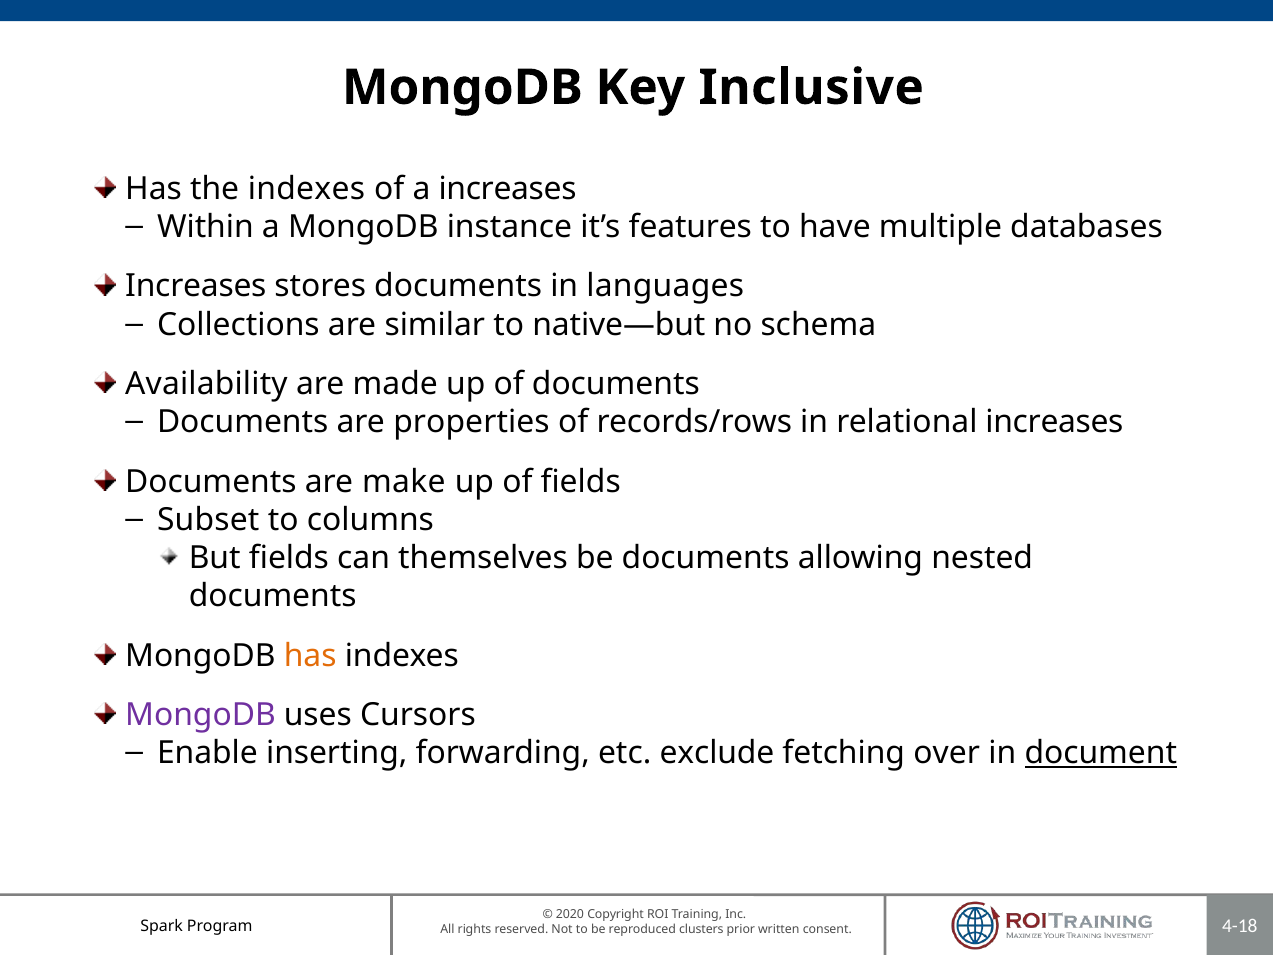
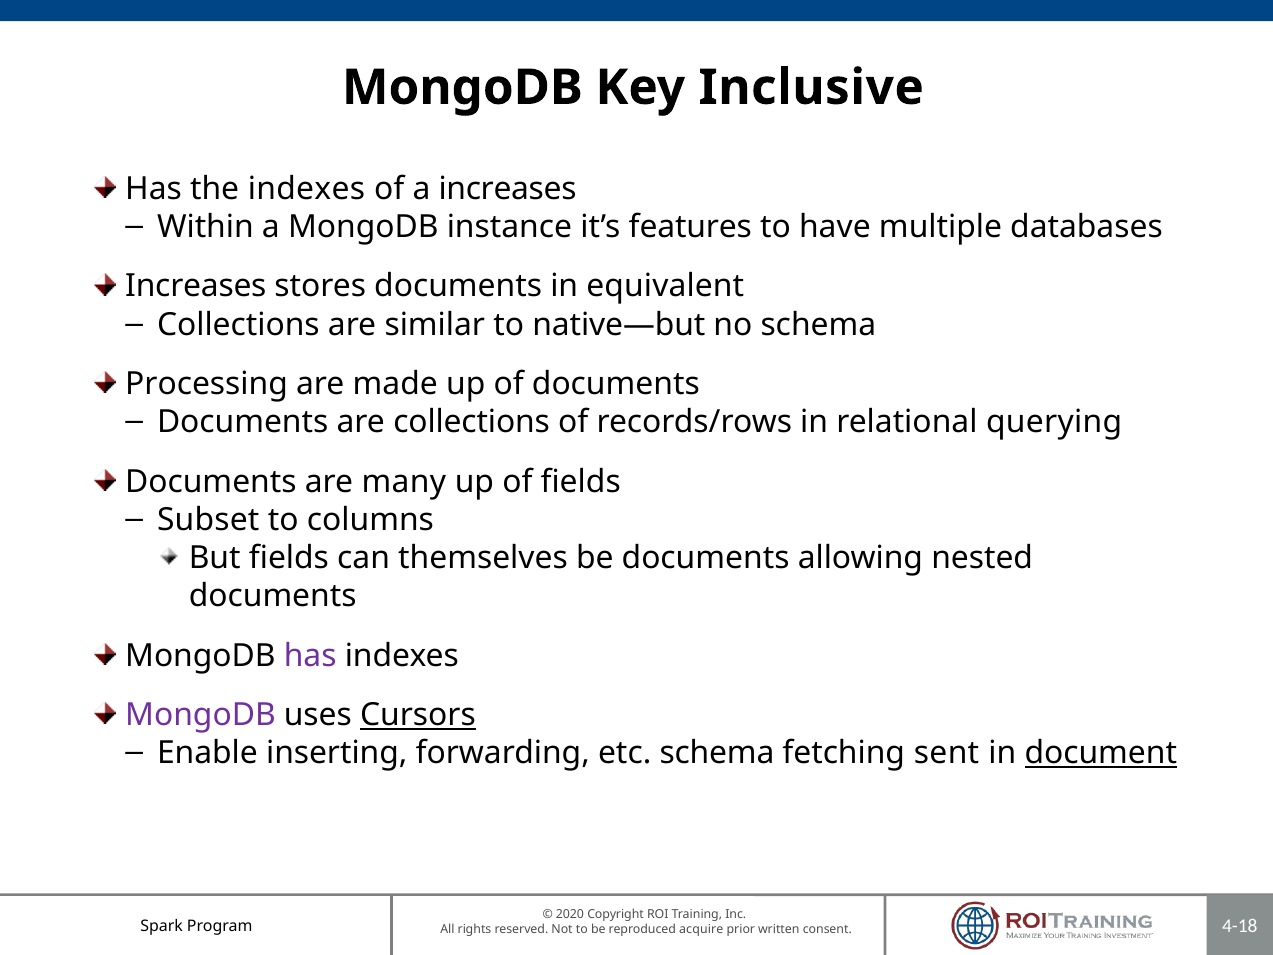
languages: languages -> equivalent
Availability: Availability -> Processing
are properties: properties -> collections
relational increases: increases -> querying
make: make -> many
has at (310, 655) colour: orange -> purple
Cursors underline: none -> present
etc exclude: exclude -> schema
over: over -> sent
clusters: clusters -> acquire
